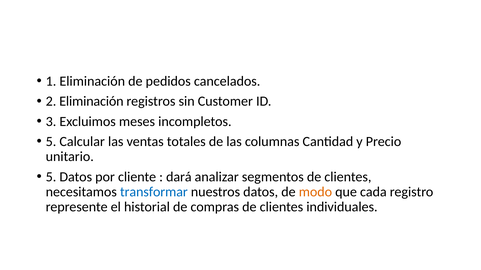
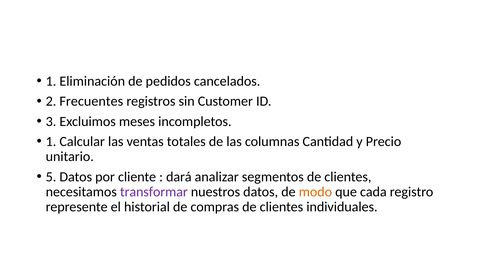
2 Eliminación: Eliminación -> Frecuentes
5 at (51, 142): 5 -> 1
transformar colour: blue -> purple
